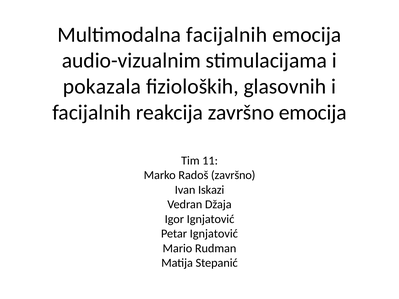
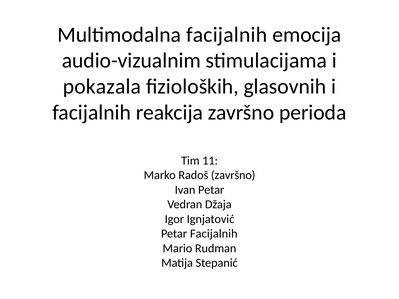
završno emocija: emocija -> perioda
Ivan Iskazi: Iskazi -> Petar
Petar Ignjatović: Ignjatović -> Facijalnih
